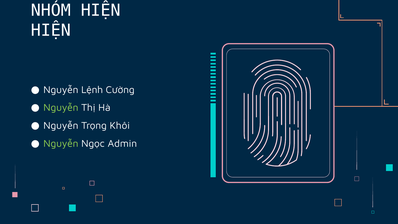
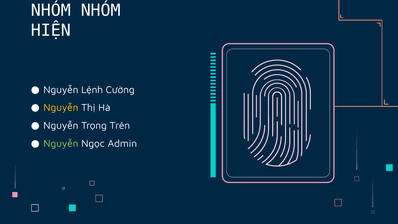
NHÓM HIỆN: HIỆN -> NHÓM
Nguyễn at (61, 108) colour: light green -> yellow
Khôi: Khôi -> Trên
